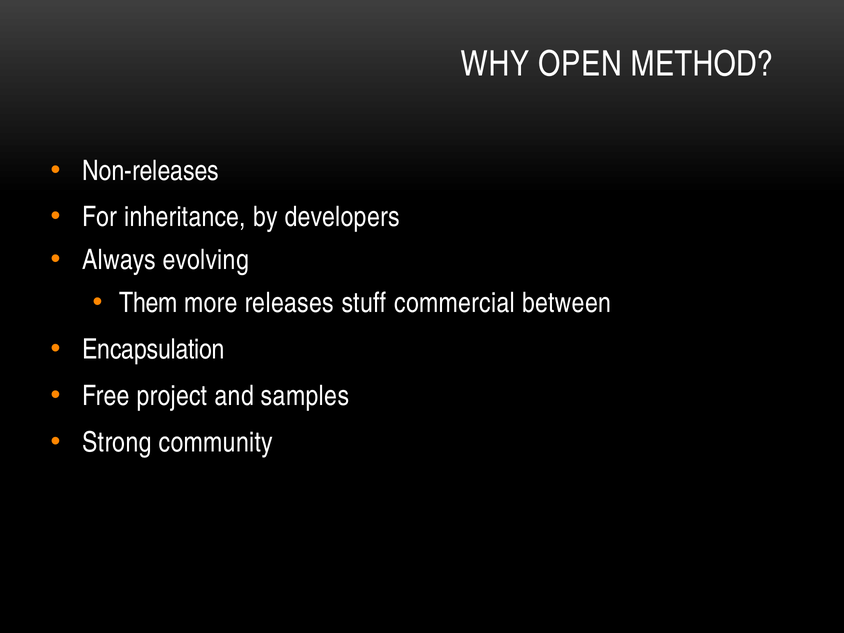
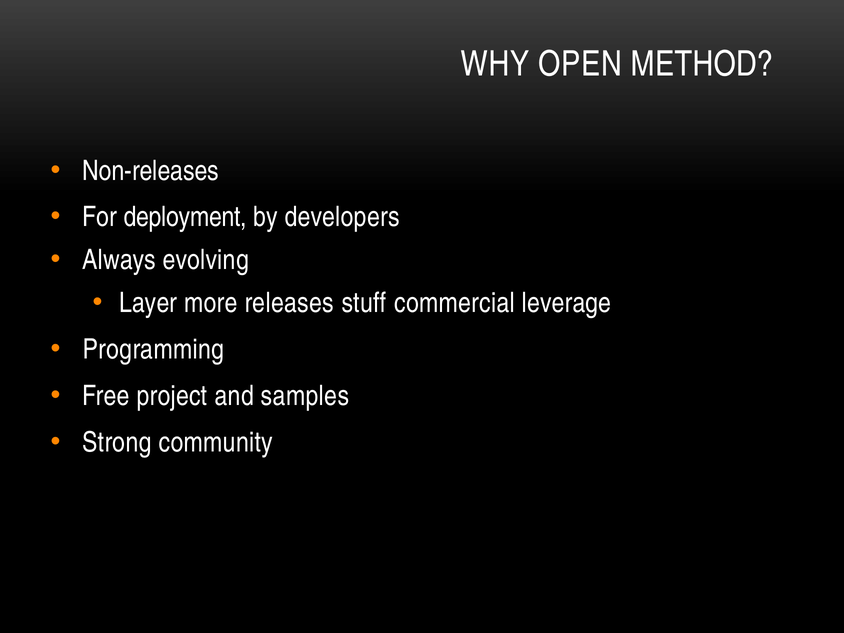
inheritance: inheritance -> deployment
Them: Them -> Layer
between: between -> leverage
Encapsulation: Encapsulation -> Programming
